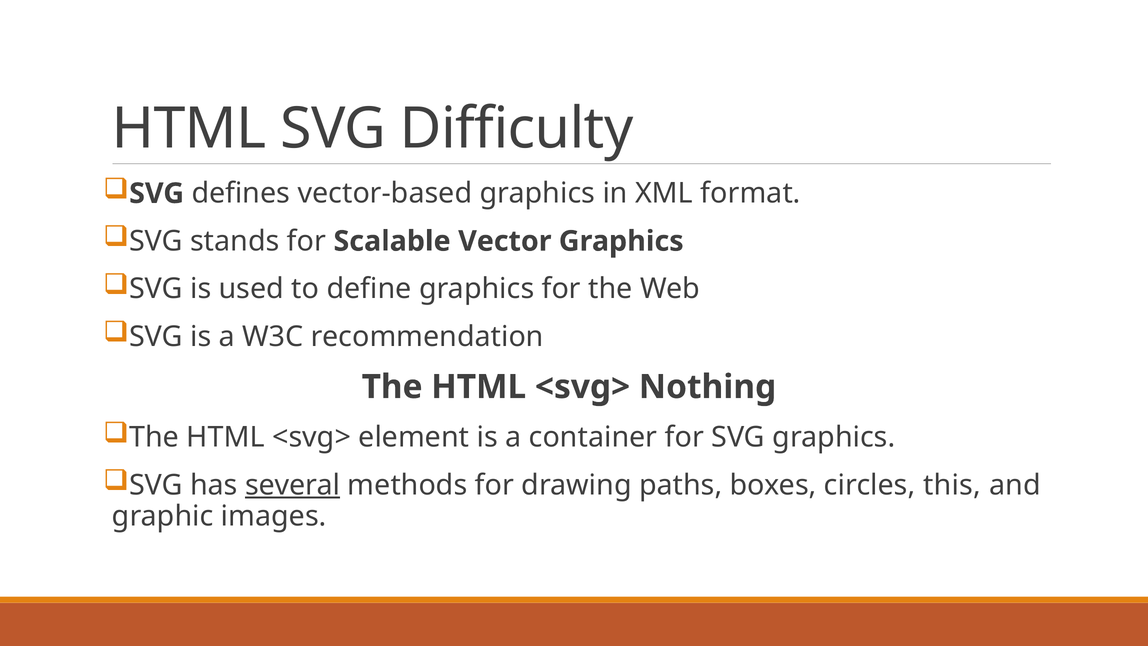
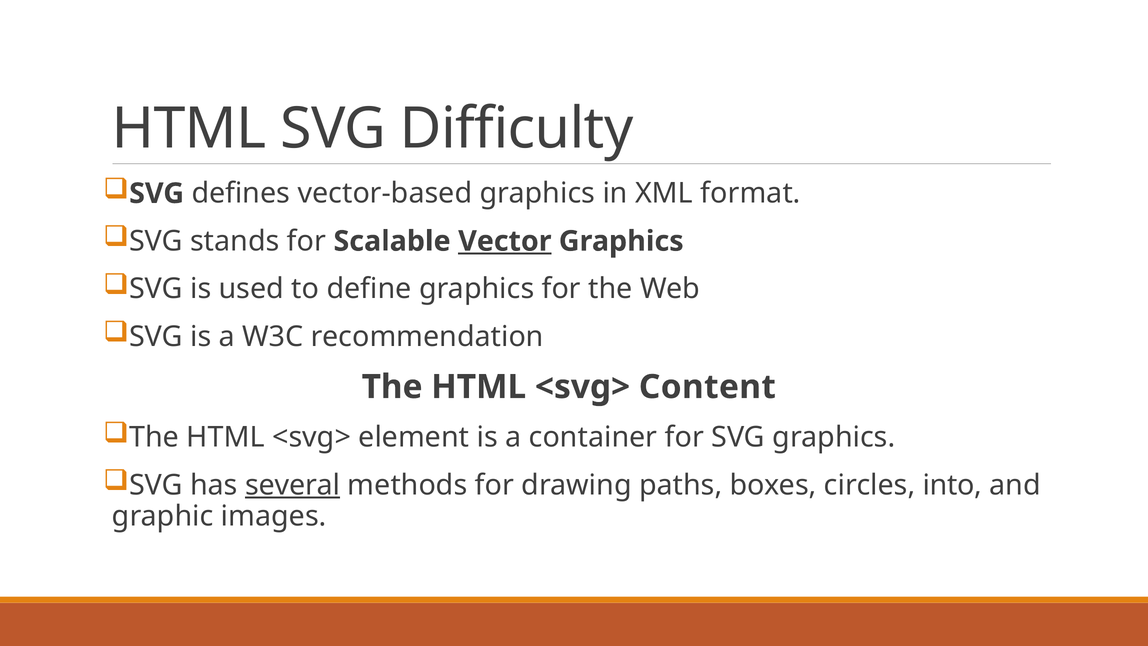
Vector underline: none -> present
Nothing: Nothing -> Content
this: this -> into
